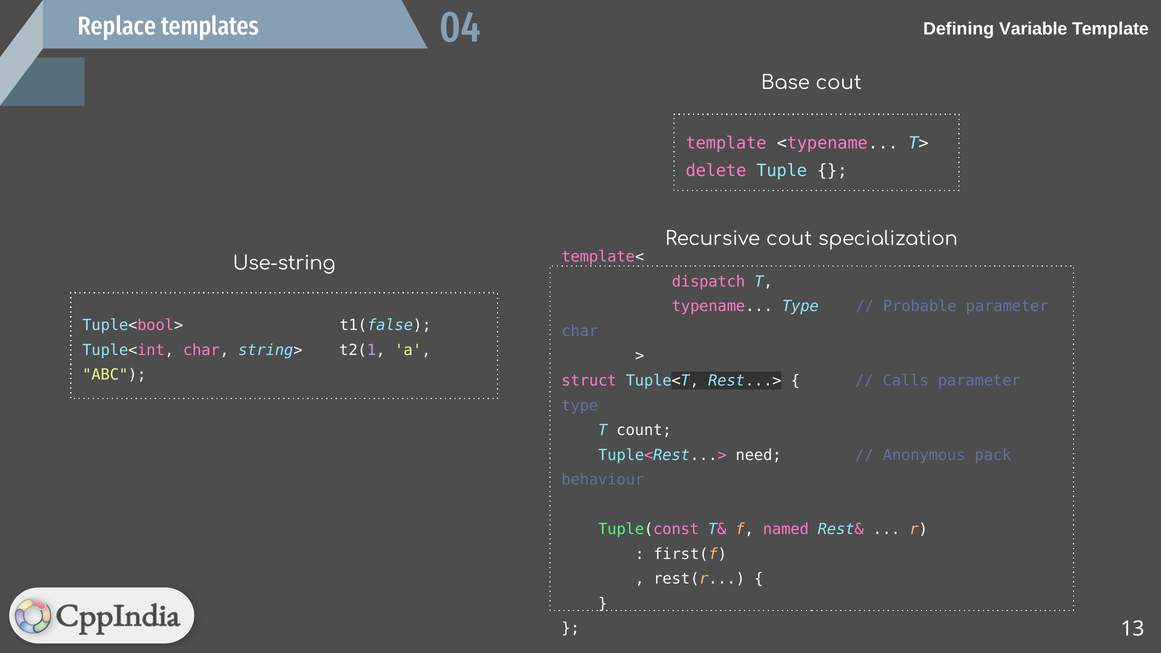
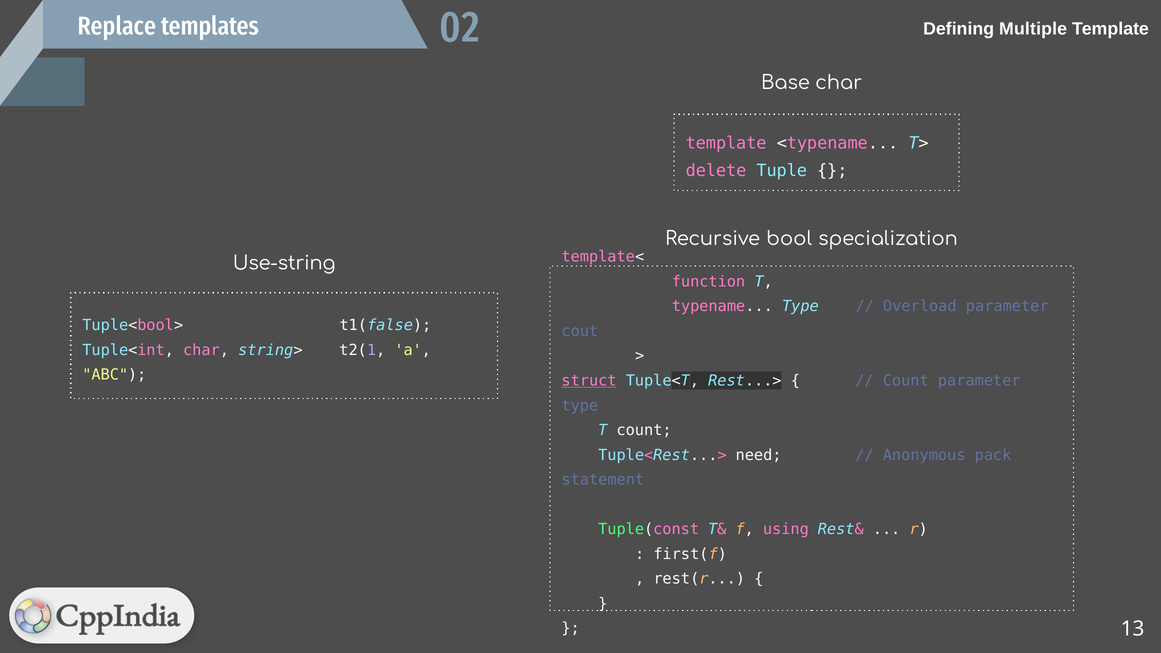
04: 04 -> 02
Variable: Variable -> Multiple
Base cout: cout -> char
Recursive cout: cout -> bool
dispatch: dispatch -> function
Probable: Probable -> Overload
char at (580, 331): char -> cout
struct underline: none -> present
Calls at (906, 381): Calls -> Count
behaviour: behaviour -> statement
named: named -> using
